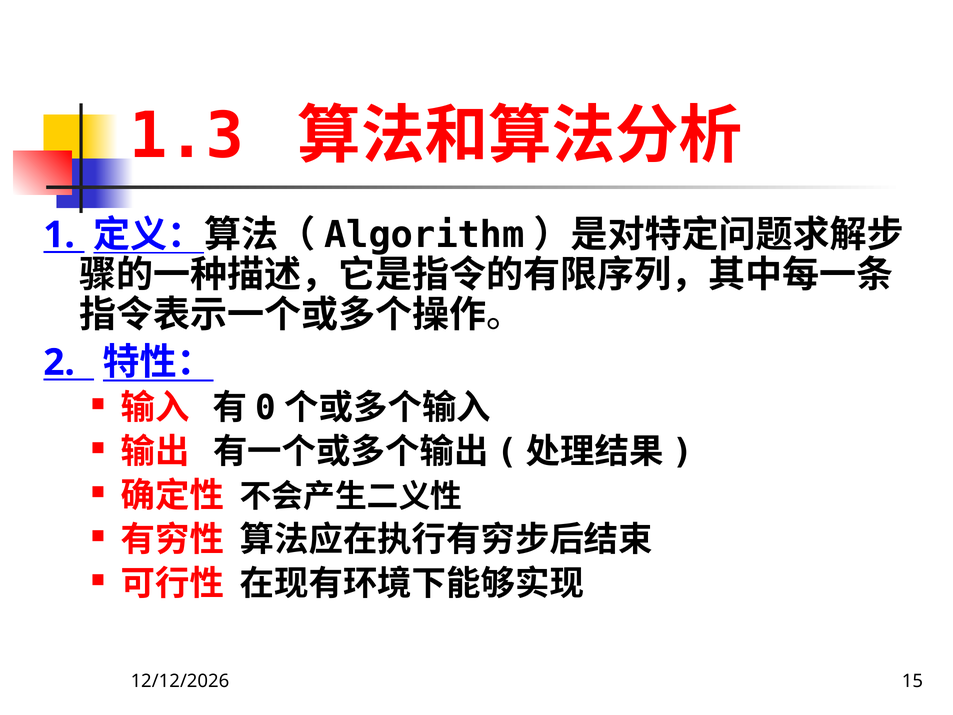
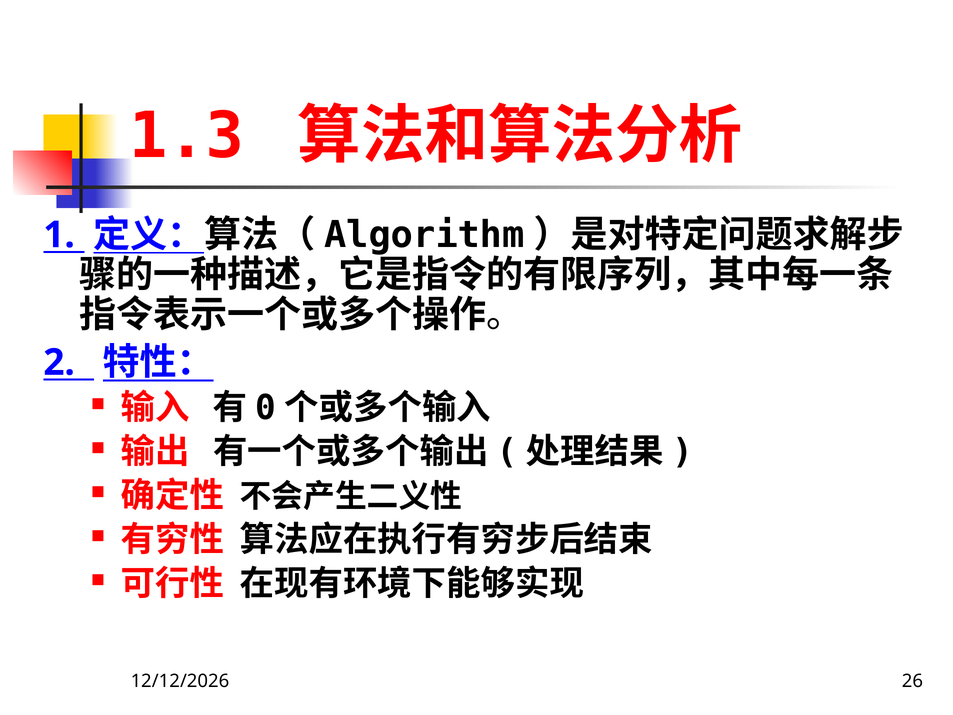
15: 15 -> 26
